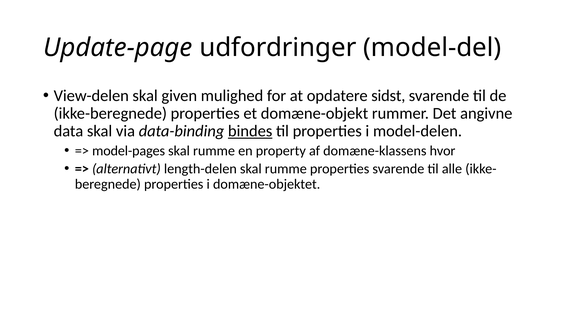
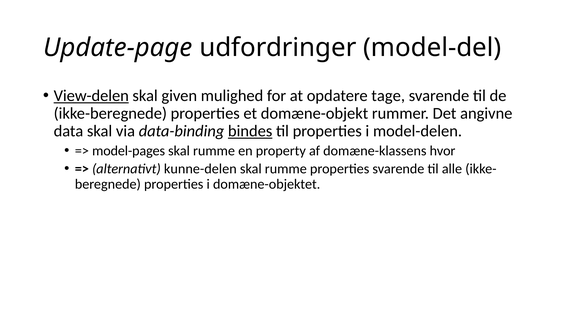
View-delen underline: none -> present
sidst: sidst -> tage
length-delen: length-delen -> kunne-delen
